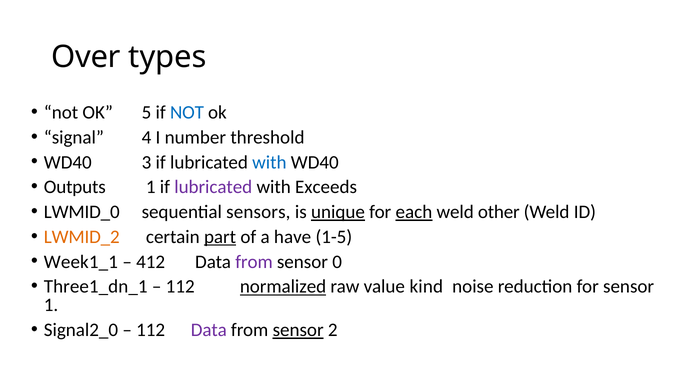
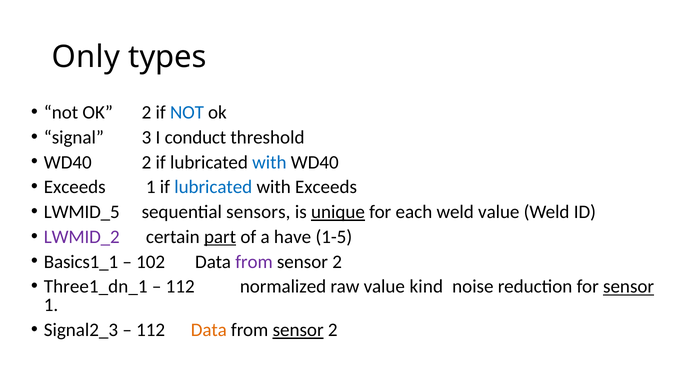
Over: Over -> Only
OK 5: 5 -> 2
4: 4 -> 3
number: number -> conduct
WD40 3: 3 -> 2
Outputs at (75, 187): Outputs -> Exceeds
lubricated at (213, 187) colour: purple -> blue
LWMID_0: LWMID_0 -> LWMID_5
each underline: present -> none
weld other: other -> value
LWMID_2 colour: orange -> purple
Week1_1: Week1_1 -> Basics1_1
412: 412 -> 102
0 at (337, 262): 0 -> 2
normalized underline: present -> none
sensor at (629, 287) underline: none -> present
Signal2_0: Signal2_0 -> Signal2_3
Data at (209, 330) colour: purple -> orange
